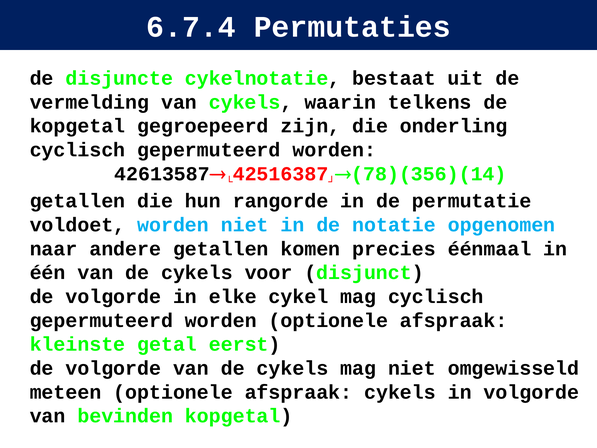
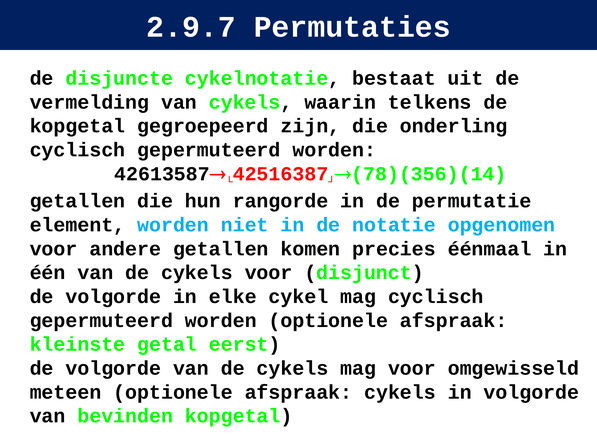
6.7.4: 6.7.4 -> 2.9.7
voldoet: voldoet -> element
naar at (54, 249): naar -> voor
mag niet: niet -> voor
